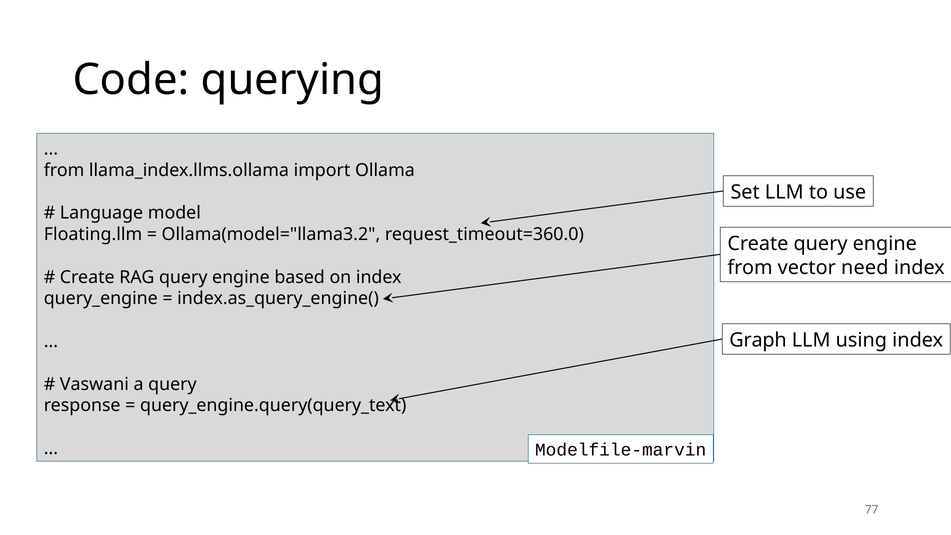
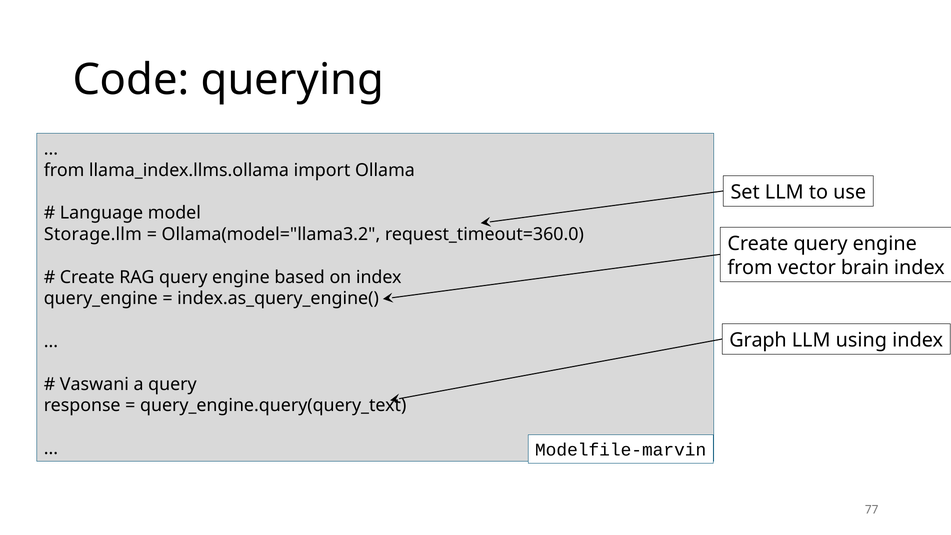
Floating.llm: Floating.llm -> Storage.llm
need: need -> brain
